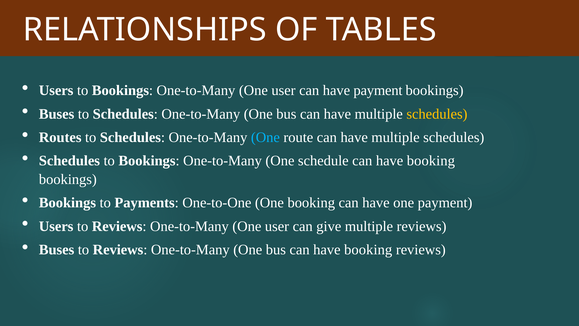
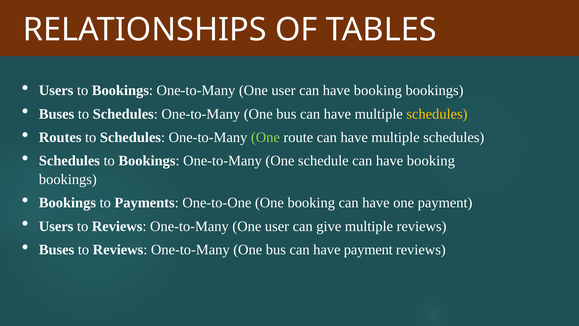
user can have payment: payment -> booking
One at (265, 137) colour: light blue -> light green
bus can have booking: booking -> payment
